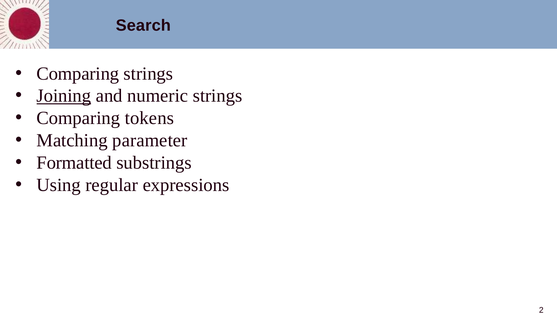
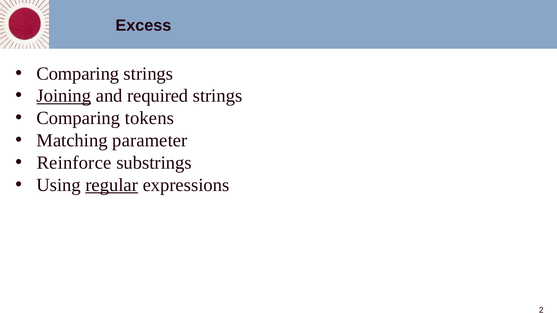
Search: Search -> Excess
numeric: numeric -> required
Formatted: Formatted -> Reinforce
regular underline: none -> present
